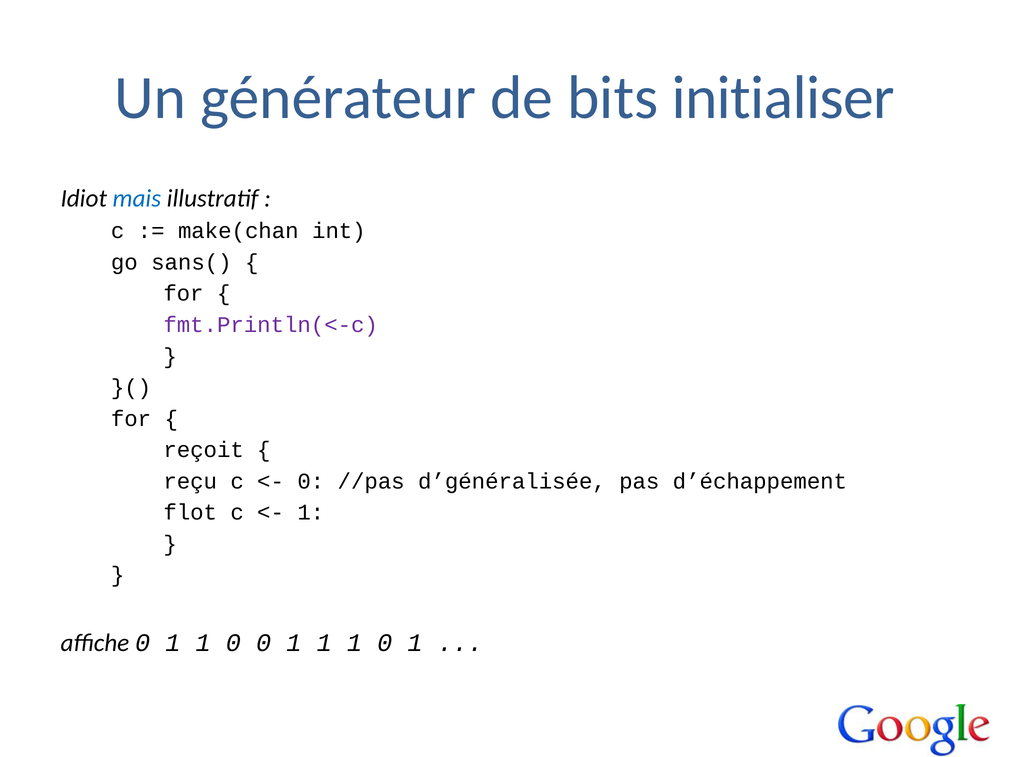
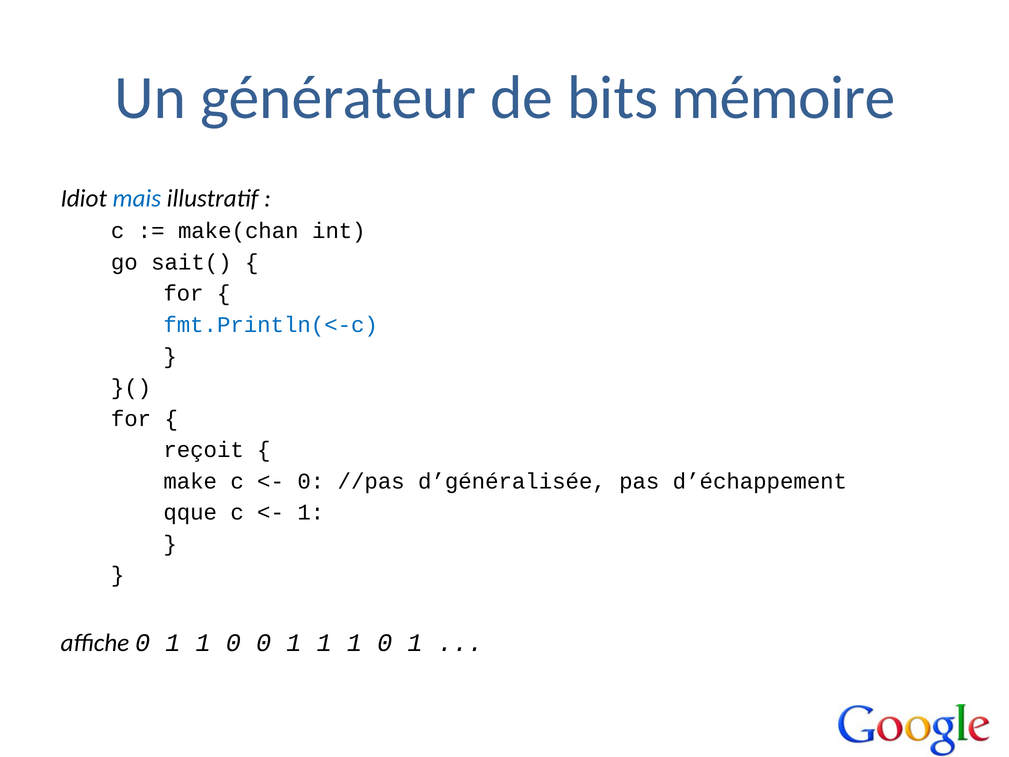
initialiser: initialiser -> mémoire
sans(: sans( -> sait(
fmt.Println(<-c colour: purple -> blue
reçu: reçu -> make
flot: flot -> qque
